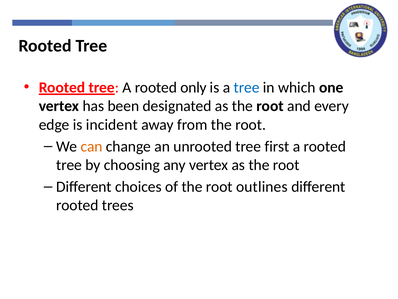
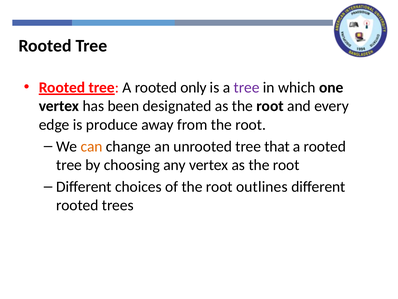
tree at (247, 87) colour: blue -> purple
incident: incident -> produce
first: first -> that
